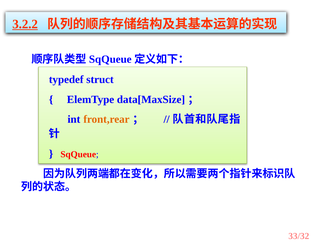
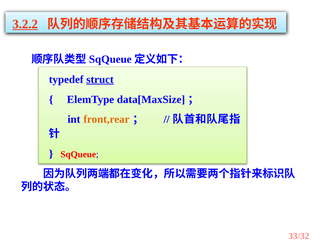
struct underline: none -> present
